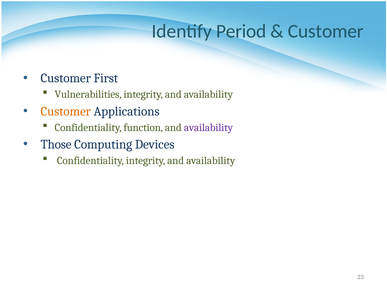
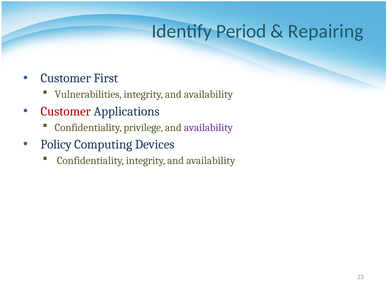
Customer at (326, 31): Customer -> Repairing
Customer at (66, 111) colour: orange -> red
function: function -> privilege
Those: Those -> Policy
